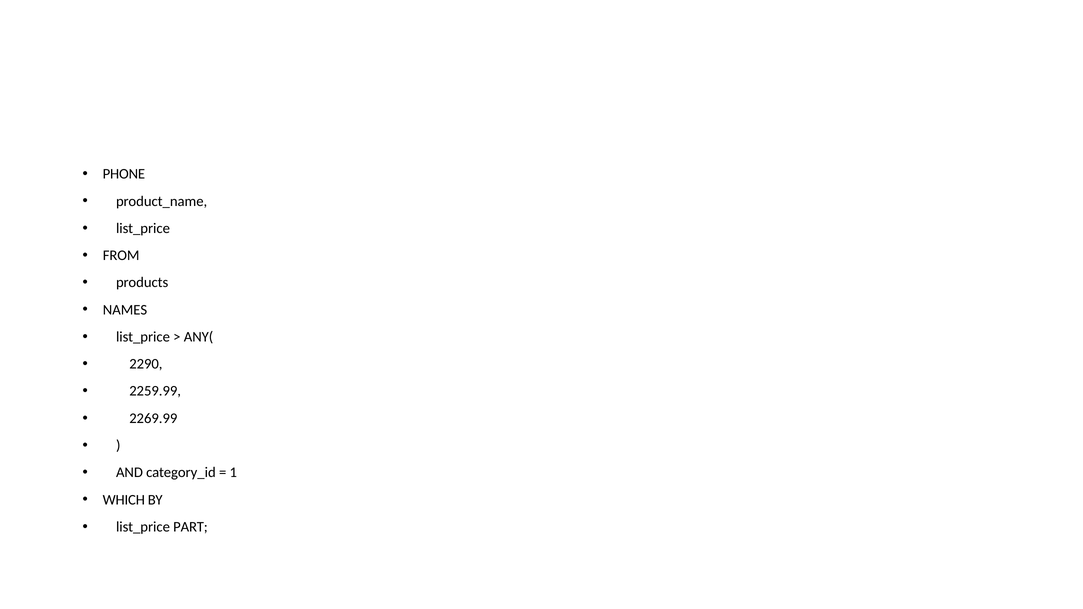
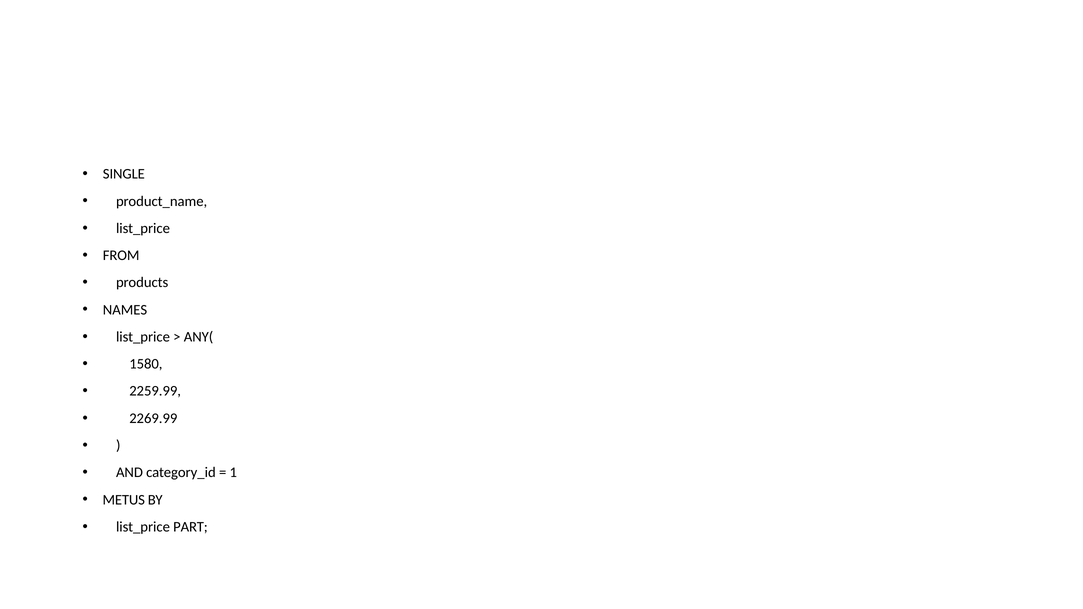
PHONE: PHONE -> SINGLE
2290: 2290 -> 1580
WHICH: WHICH -> METUS
